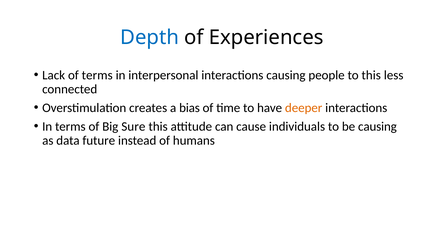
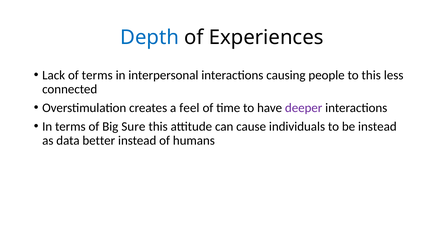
bias: bias -> feel
deeper colour: orange -> purple
be causing: causing -> instead
future: future -> better
